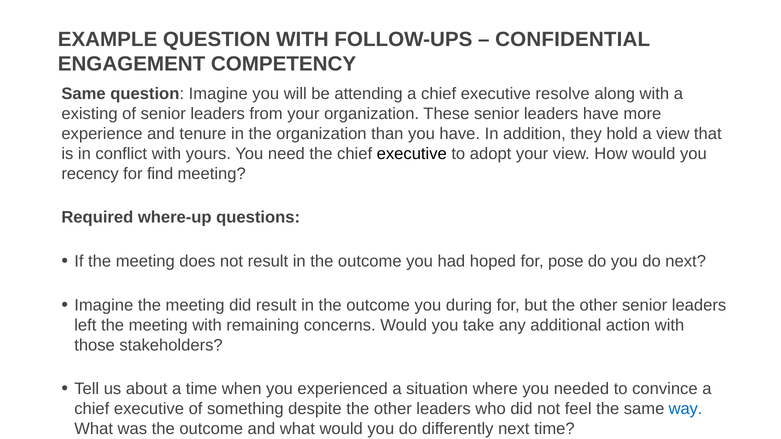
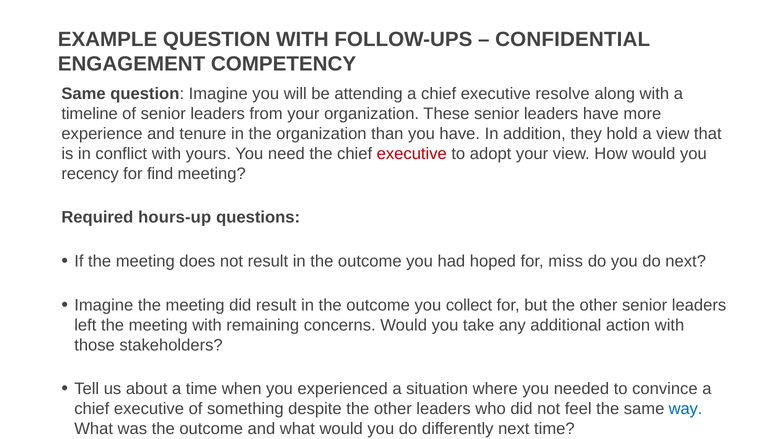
existing: existing -> timeline
executive at (412, 154) colour: black -> red
where-up: where-up -> hours-up
pose: pose -> miss
during: during -> collect
